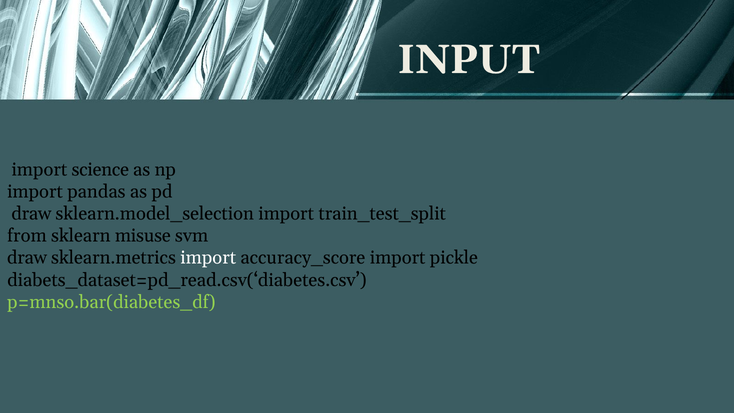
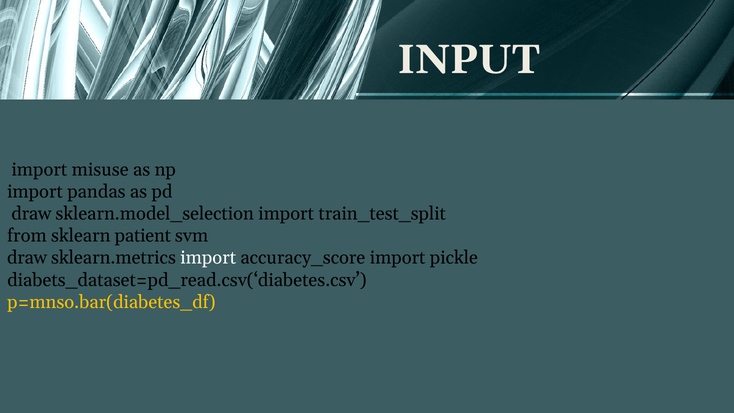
science: science -> misuse
misuse: misuse -> patient
p=mnso.bar(diabetes_df colour: light green -> yellow
